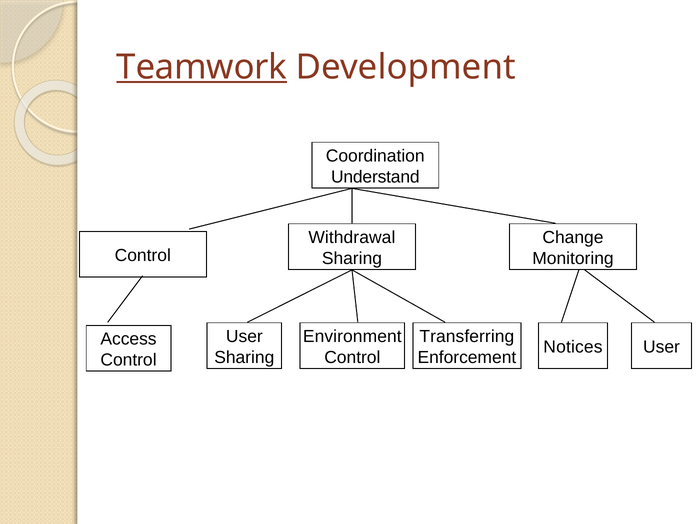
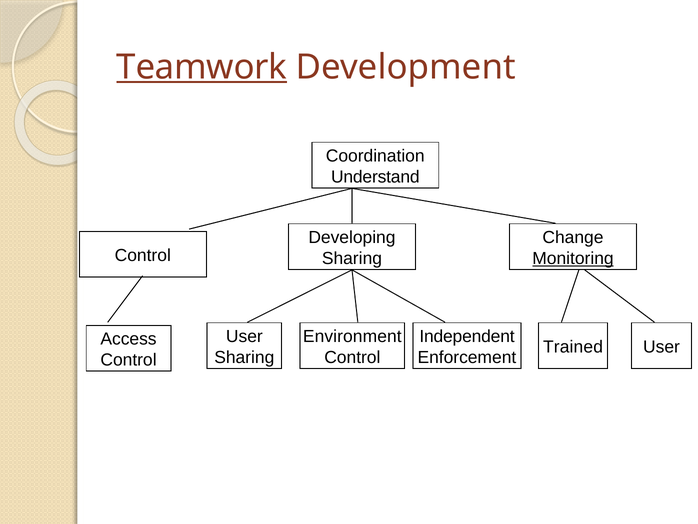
Withdrawal: Withdrawal -> Developing
Monitoring underline: none -> present
Transferring: Transferring -> Independent
Notices: Notices -> Trained
